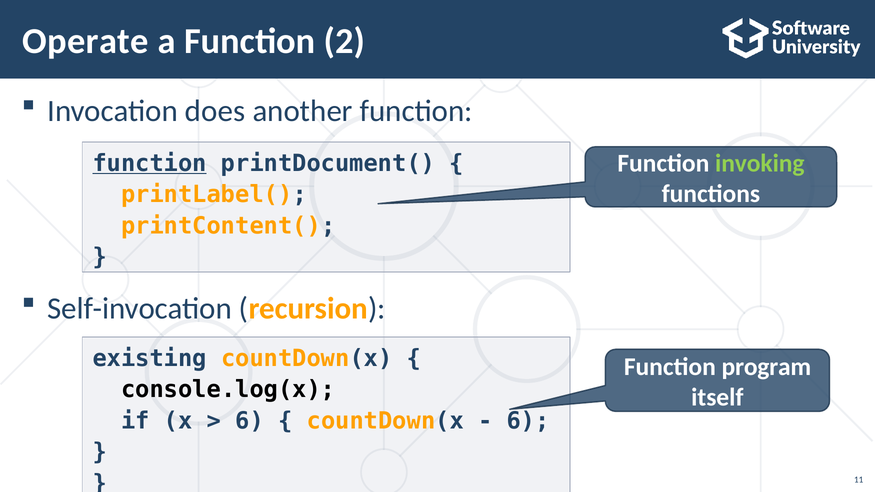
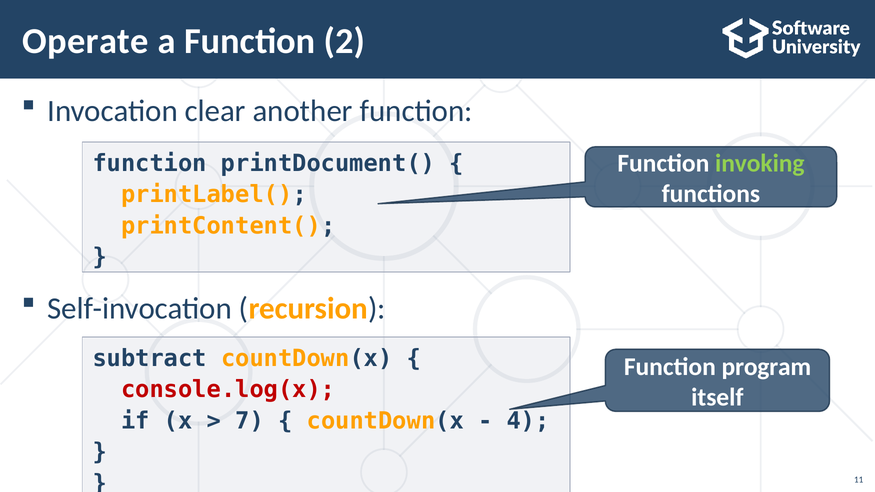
does: does -> clear
function at (150, 163) underline: present -> none
existing: existing -> subtract
console.log(x colour: black -> red
6 at (250, 421): 6 -> 7
6 at (528, 421): 6 -> 4
